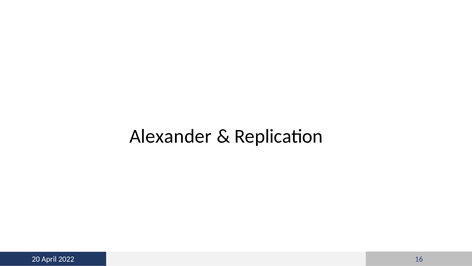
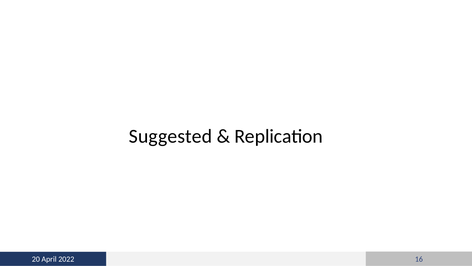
Alexander: Alexander -> Suggested
